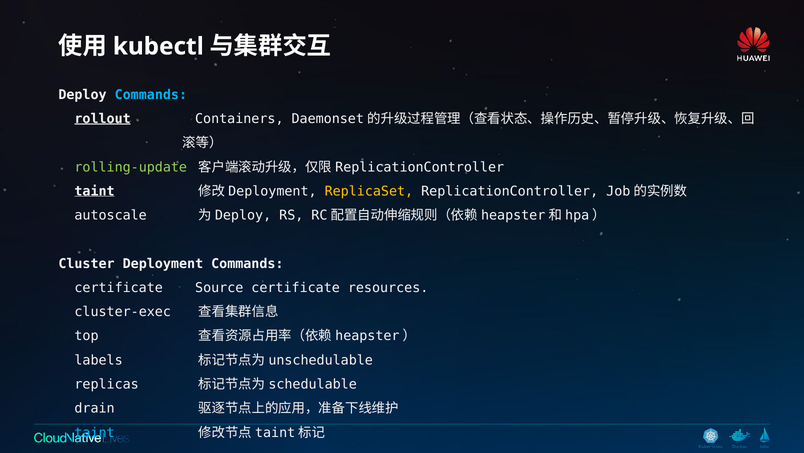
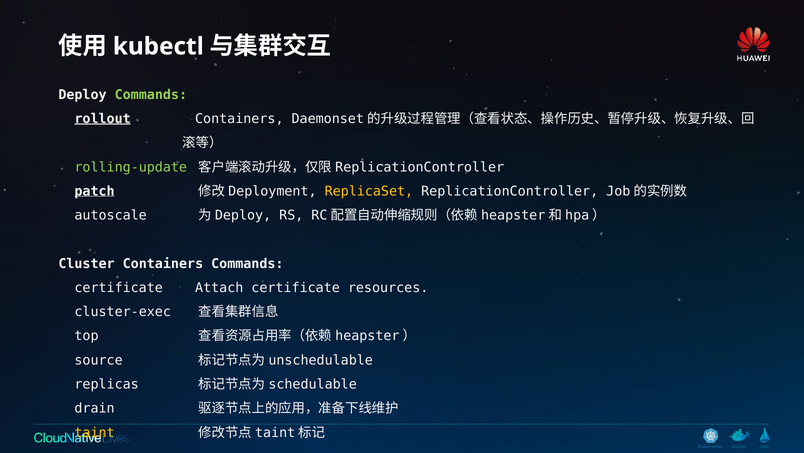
Commands at (151, 95) colour: light blue -> light green
taint at (95, 191): taint -> patch
Cluster Deployment: Deployment -> Containers
Source: Source -> Attach
labels: labels -> source
taint at (95, 432) colour: light blue -> yellow
